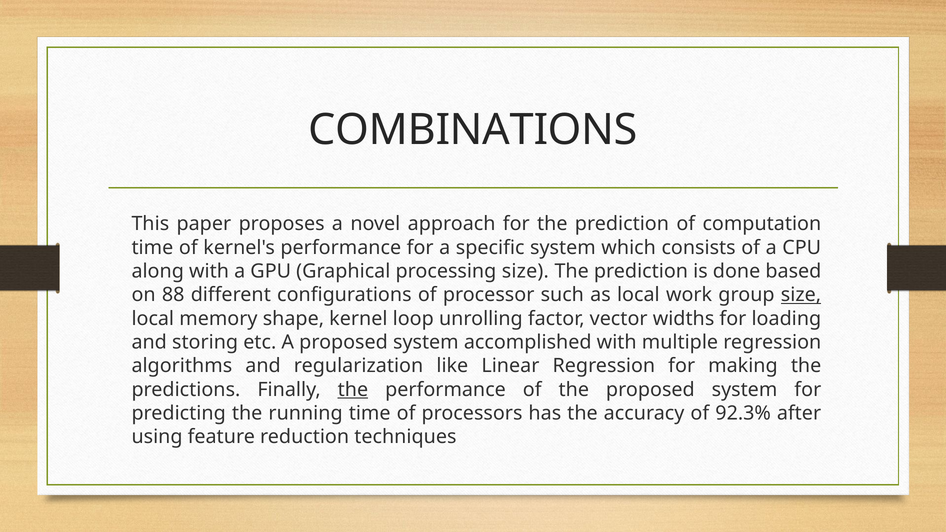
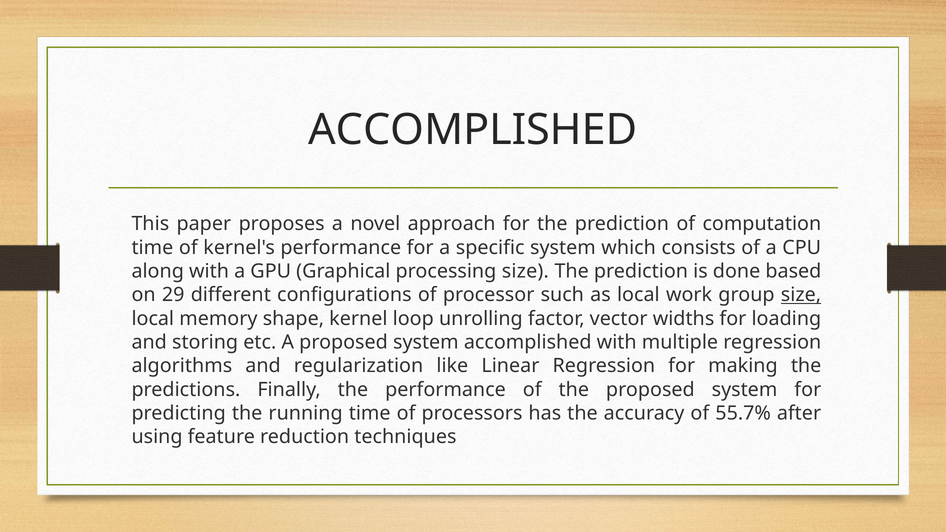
COMBINATIONS at (473, 130): COMBINATIONS -> ACCOMPLISHED
88: 88 -> 29
the at (353, 390) underline: present -> none
92.3%: 92.3% -> 55.7%
